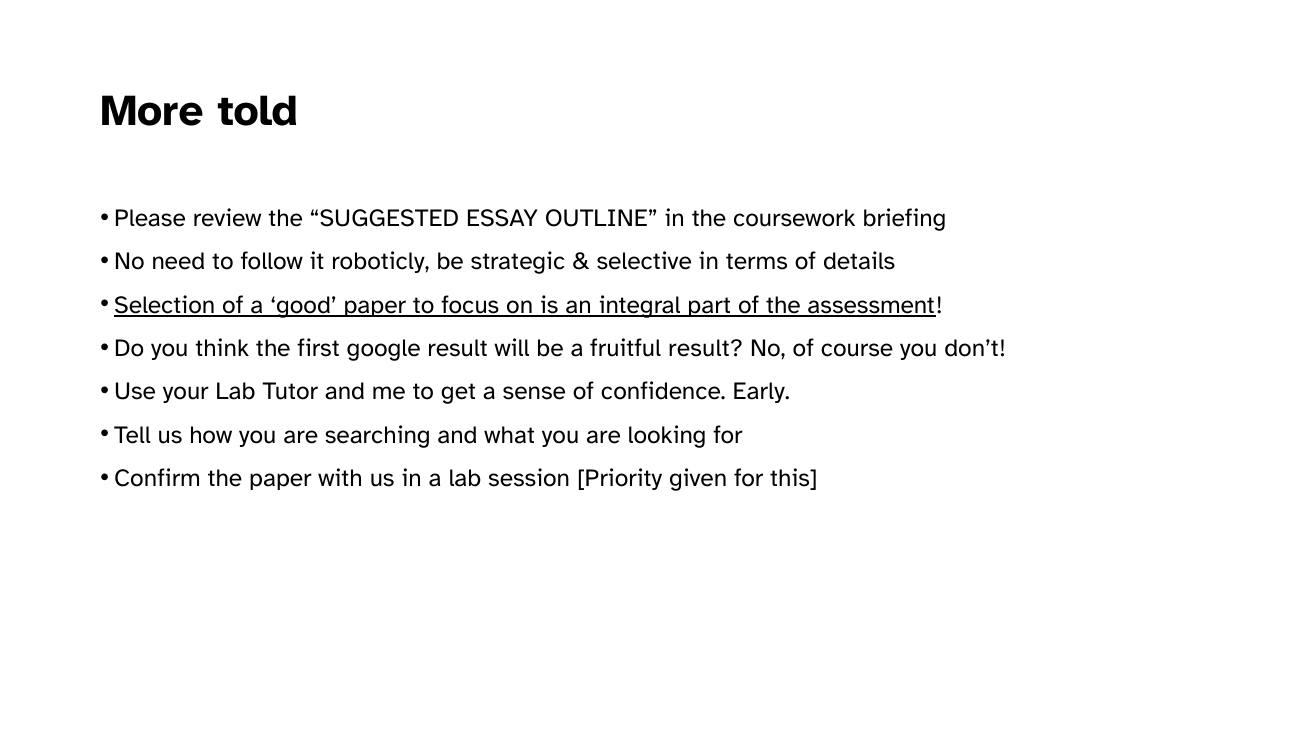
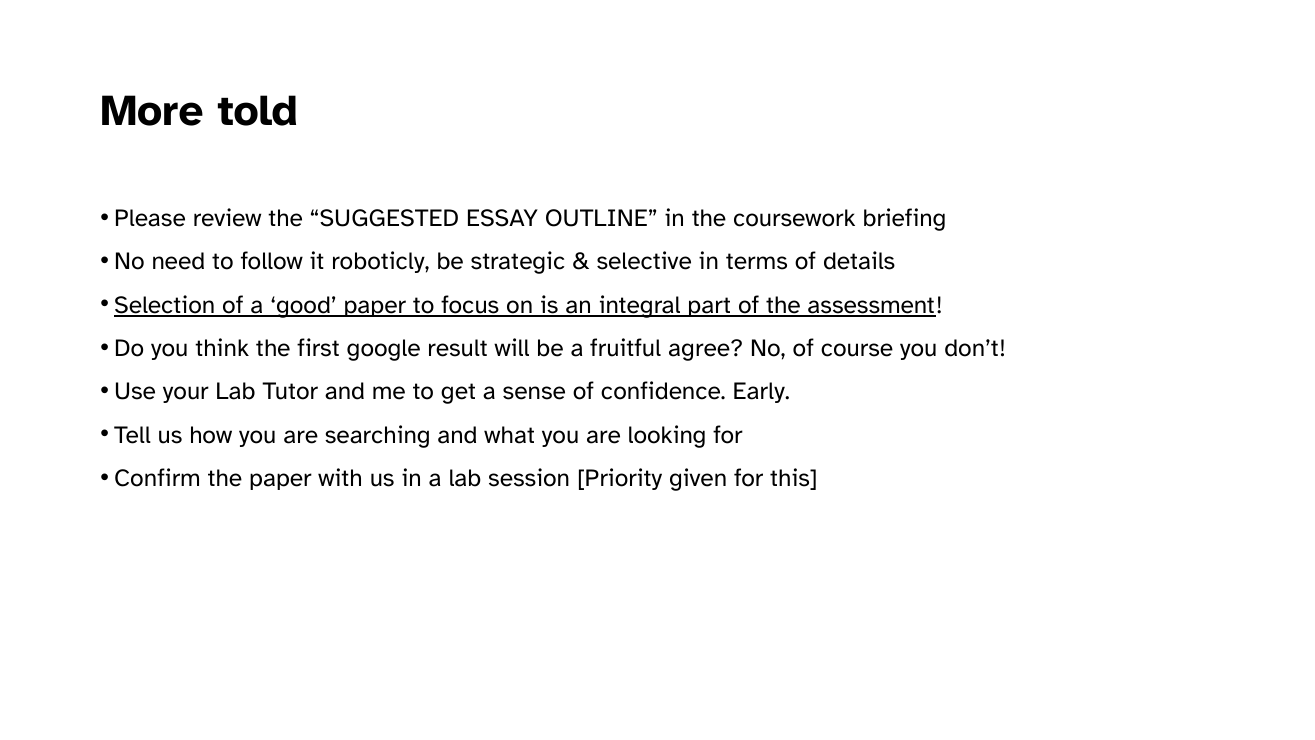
fruitful result: result -> agree
